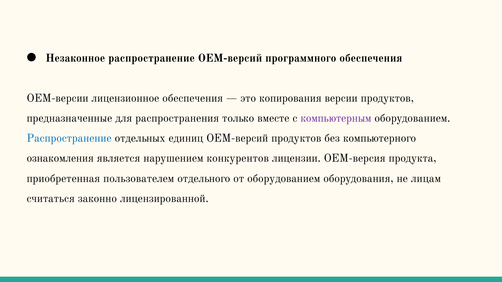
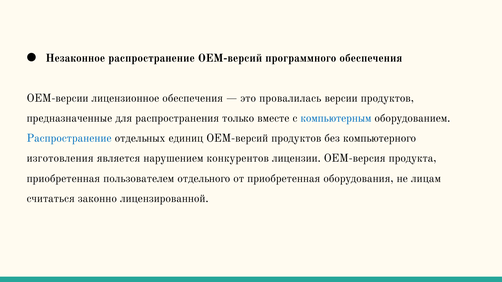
копирования: копирования -> провалилась
компьютерным colour: purple -> blue
ознакомления: ознакомления -> изготовления
от оборудованием: оборудованием -> приобретенная
